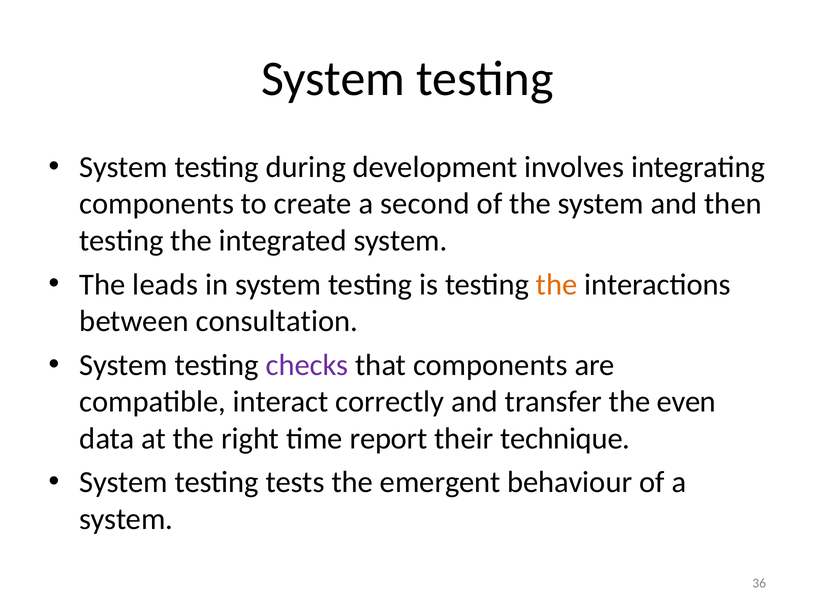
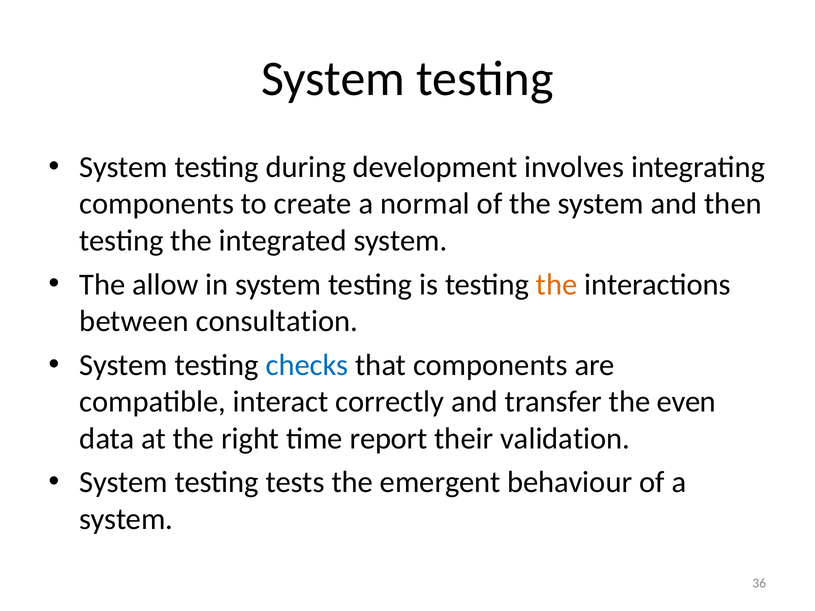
second: second -> normal
leads: leads -> allow
checks colour: purple -> blue
technique: technique -> validation
